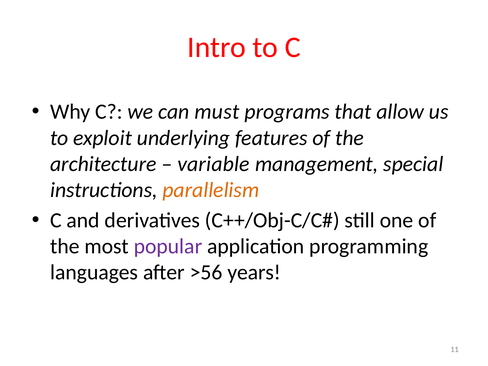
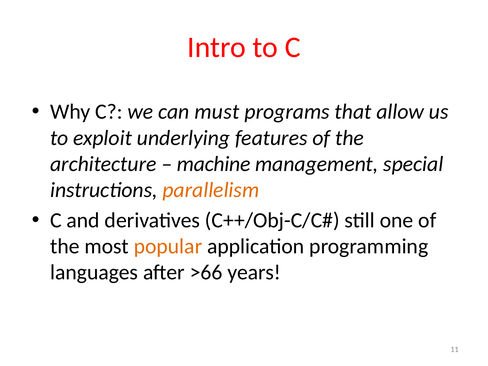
variable: variable -> machine
popular colour: purple -> orange
>56: >56 -> >66
